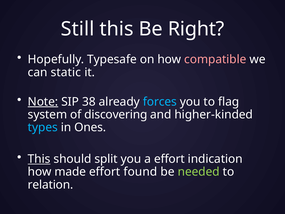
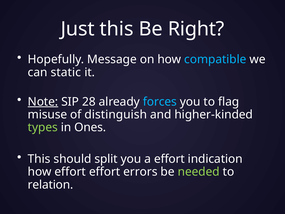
Still: Still -> Just
Typesafe: Typesafe -> Message
compatible colour: pink -> light blue
38: 38 -> 28
system: system -> misuse
discovering: discovering -> distinguish
types colour: light blue -> light green
This at (39, 159) underline: present -> none
how made: made -> effort
found: found -> errors
